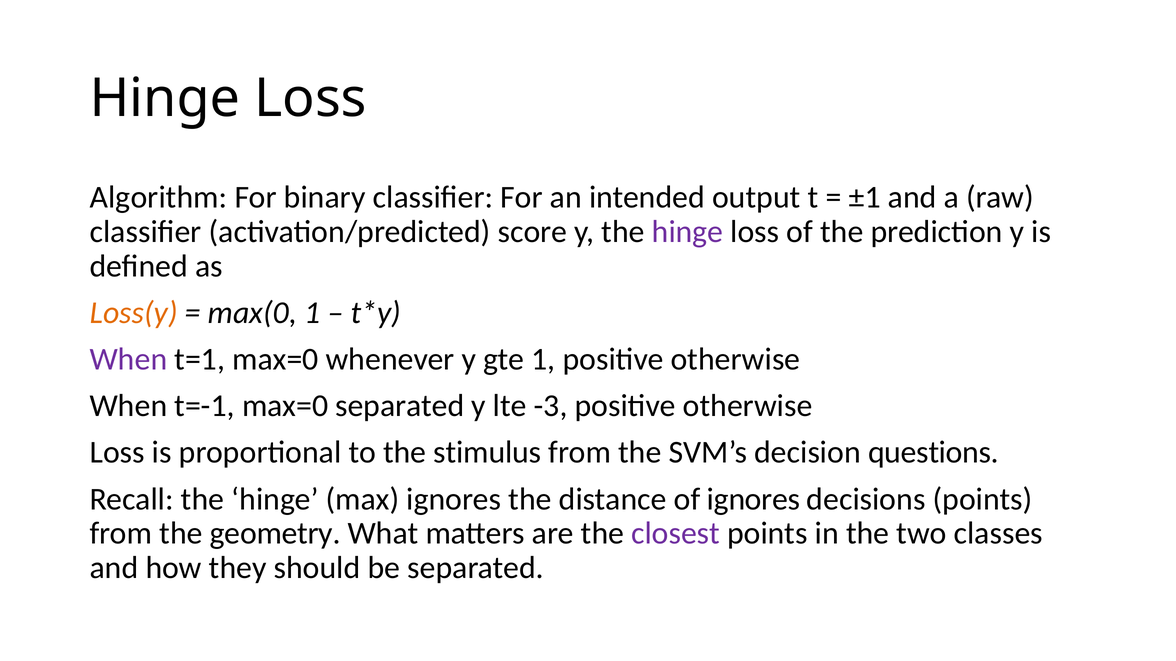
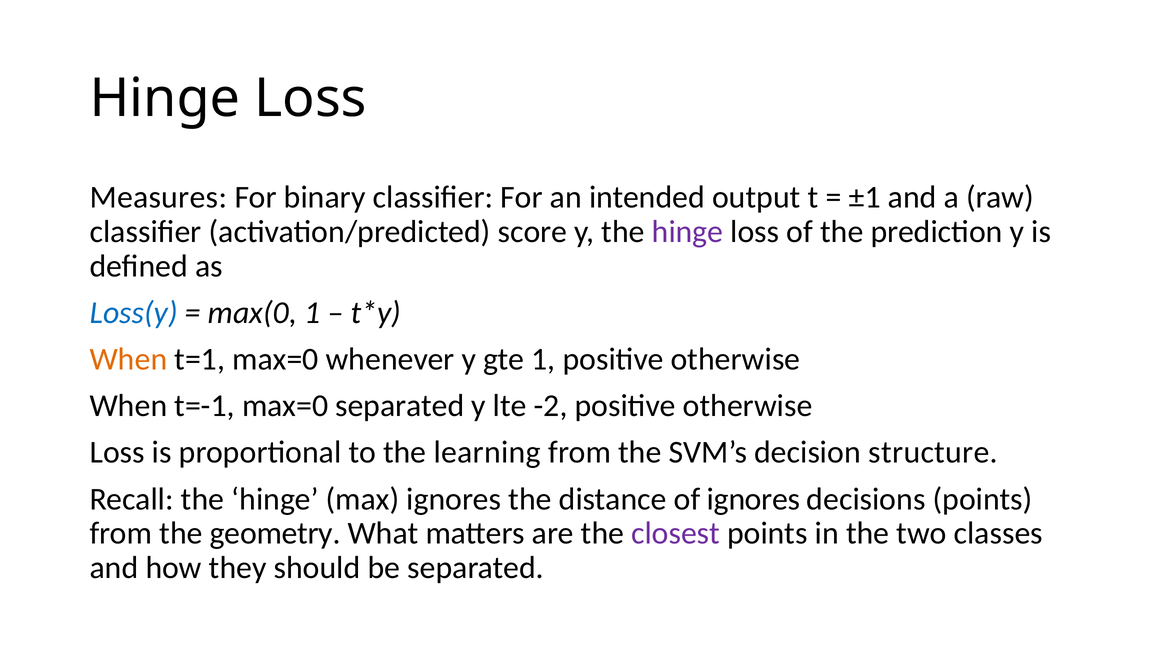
Algorithm: Algorithm -> Measures
Loss(y colour: orange -> blue
When at (128, 360) colour: purple -> orange
-3: -3 -> -2
stimulus: stimulus -> learning
questions: questions -> structure
